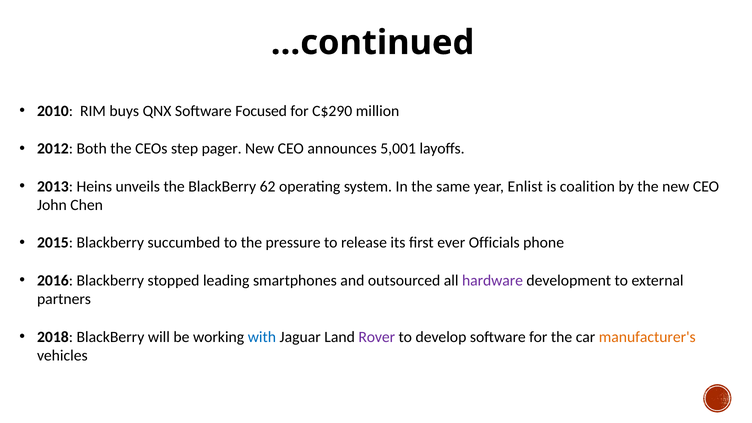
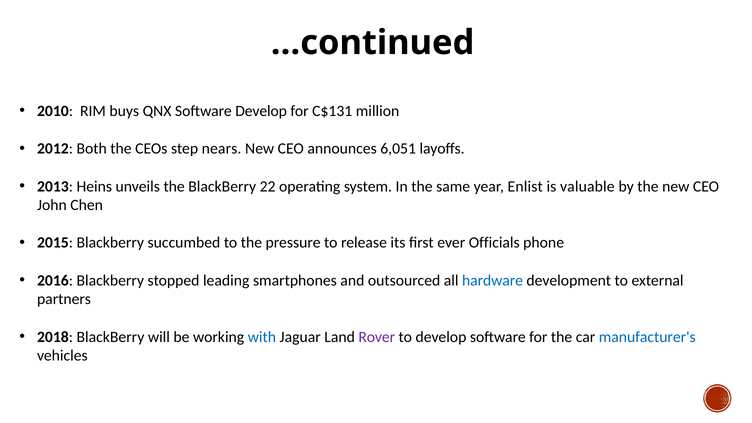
Software Focused: Focused -> Develop
C$290: C$290 -> C$131
pager: pager -> nears
5,001: 5,001 -> 6,051
62: 62 -> 22
coalition: coalition -> valuable
hardware colour: purple -> blue
manufacturer's colour: orange -> blue
